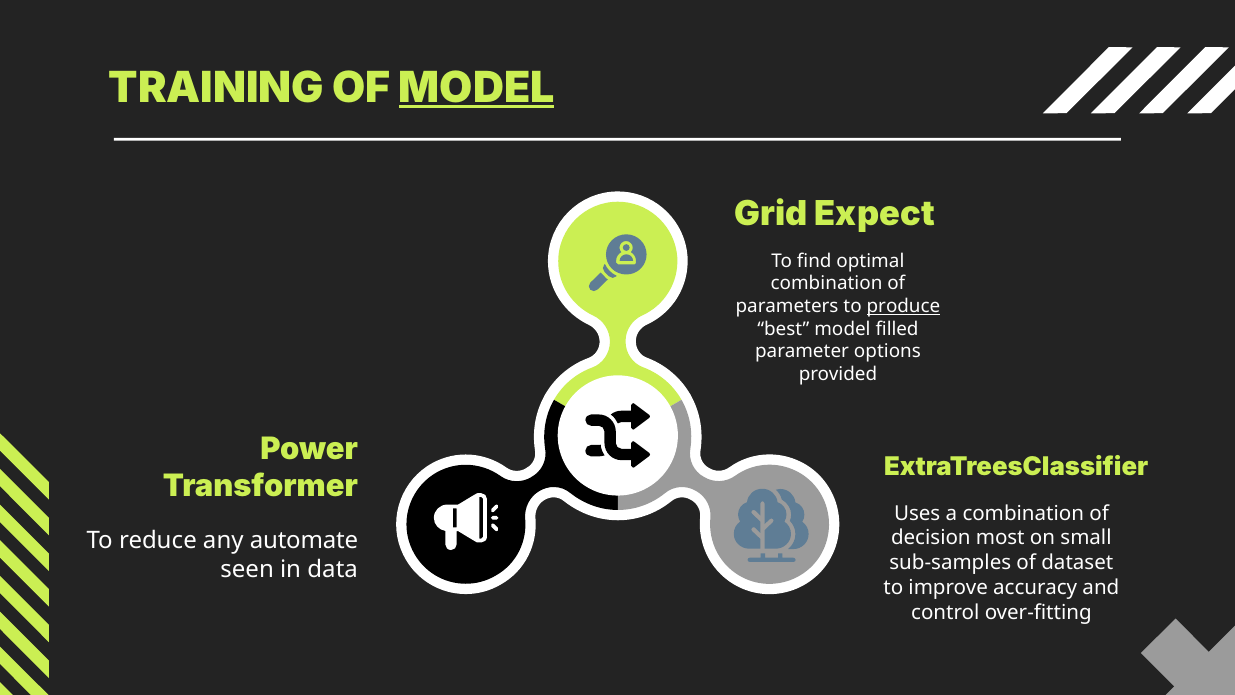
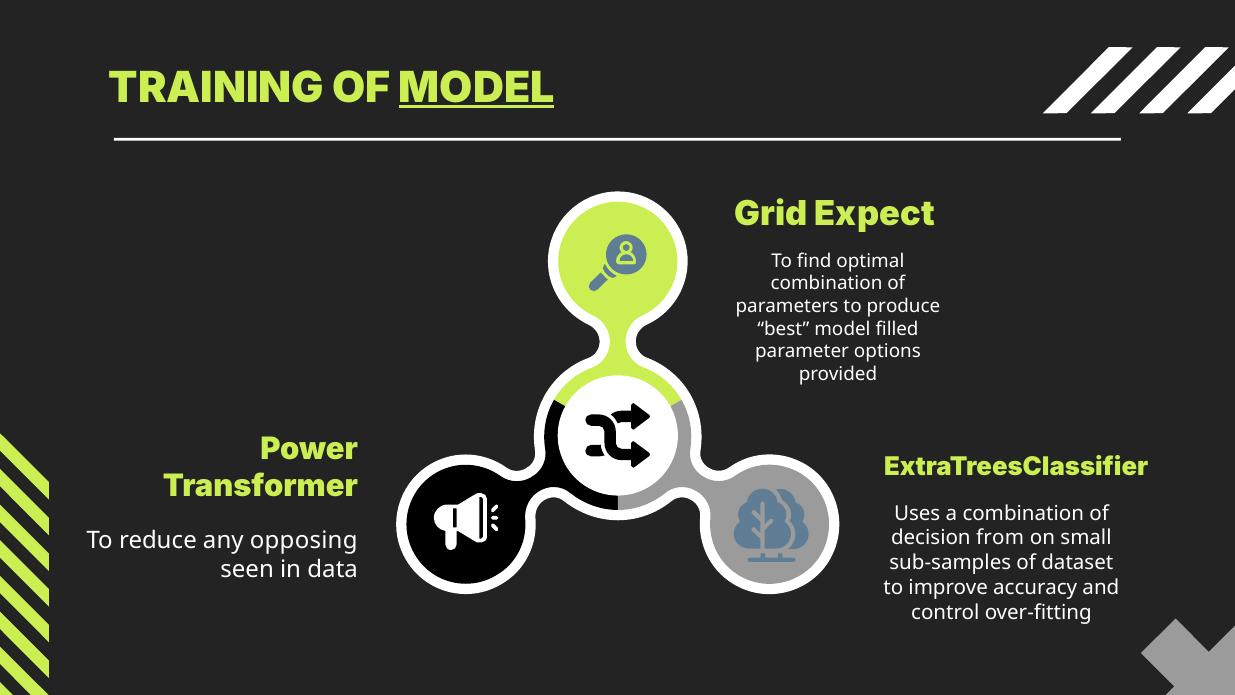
produce underline: present -> none
most: most -> from
automate: automate -> opposing
